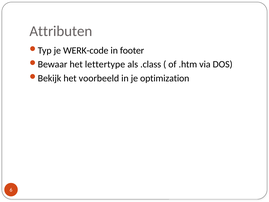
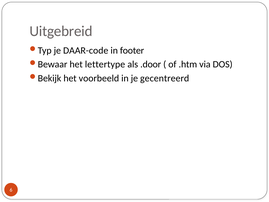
Attributen: Attributen -> Uitgebreid
WERK-code: WERK-code -> DAAR-code
.class: .class -> .door
optimization: optimization -> gecentreerd
